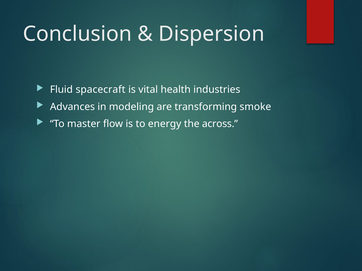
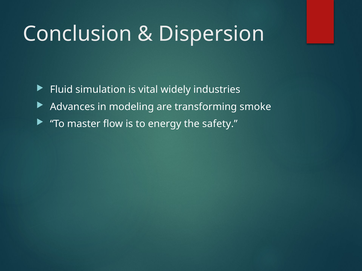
spacecraft: spacecraft -> simulation
health: health -> widely
across: across -> safety
